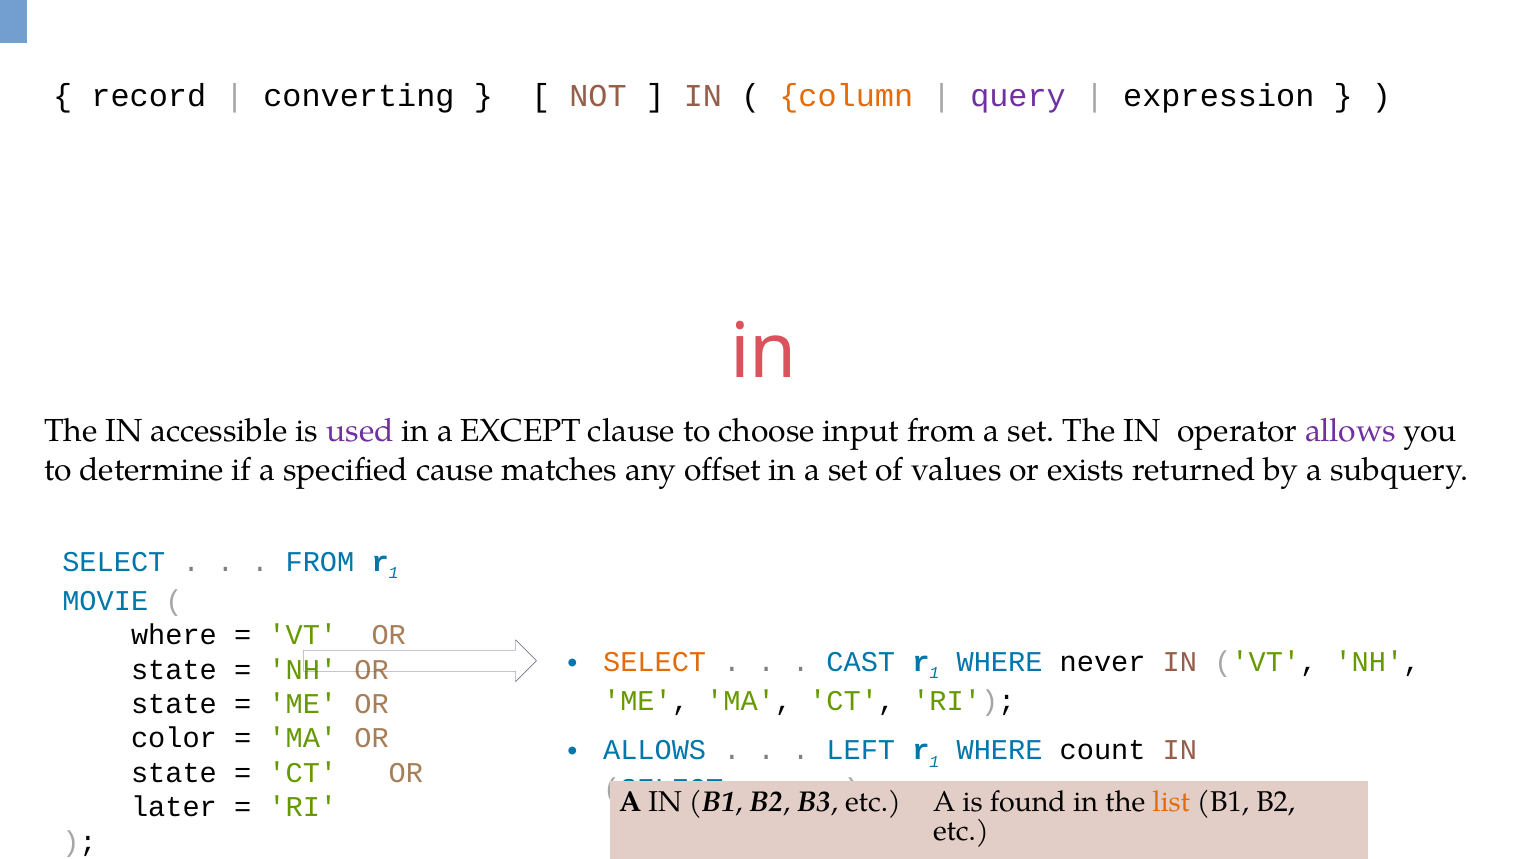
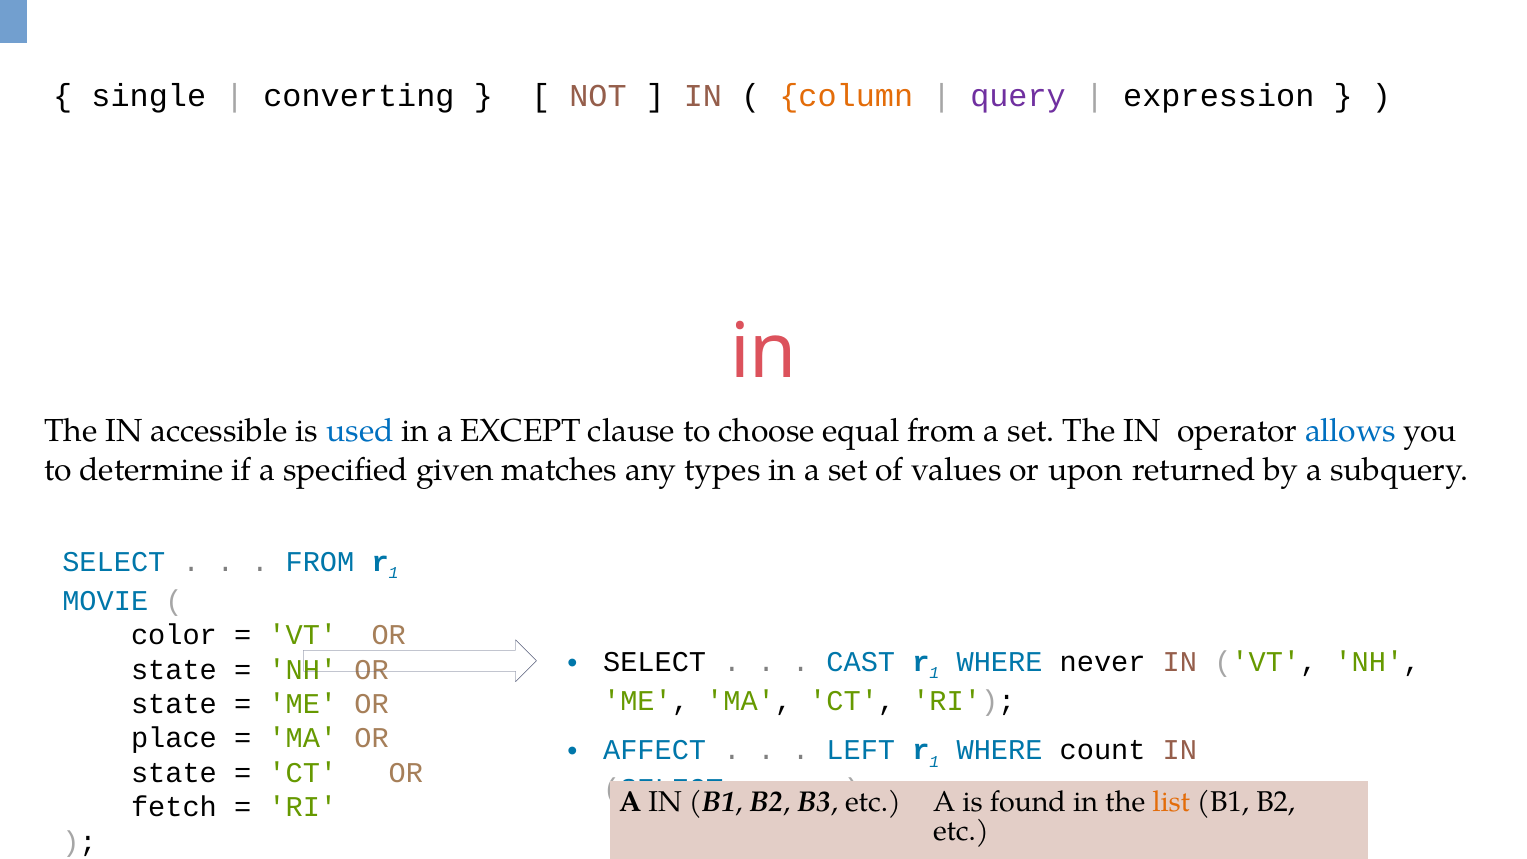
record: record -> single
used colour: purple -> blue
input: input -> equal
allows at (1351, 431) colour: purple -> blue
cause: cause -> given
offset: offset -> types
exists: exists -> upon
where at (174, 635): where -> color
SELECT at (655, 662) colour: orange -> black
color: color -> place
ALLOWS at (655, 750): ALLOWS -> AFFECT
later: later -> fetch
